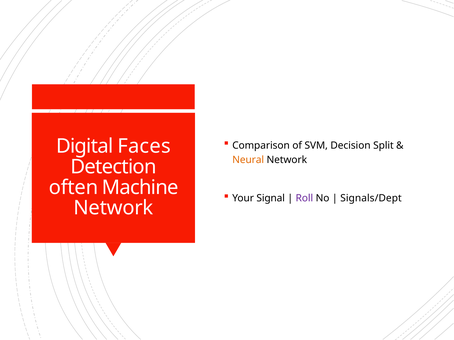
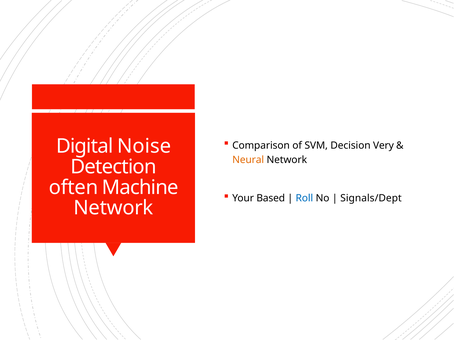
Split: Split -> Very
Faces: Faces -> Noise
Signal: Signal -> Based
Roll colour: purple -> blue
